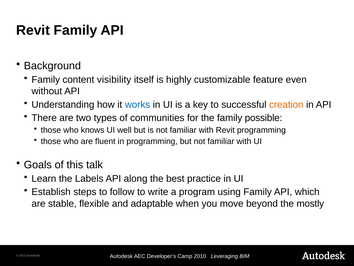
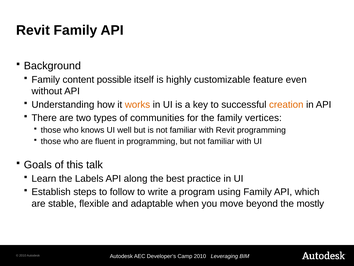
visibility: visibility -> possible
works colour: blue -> orange
possible: possible -> vertices
